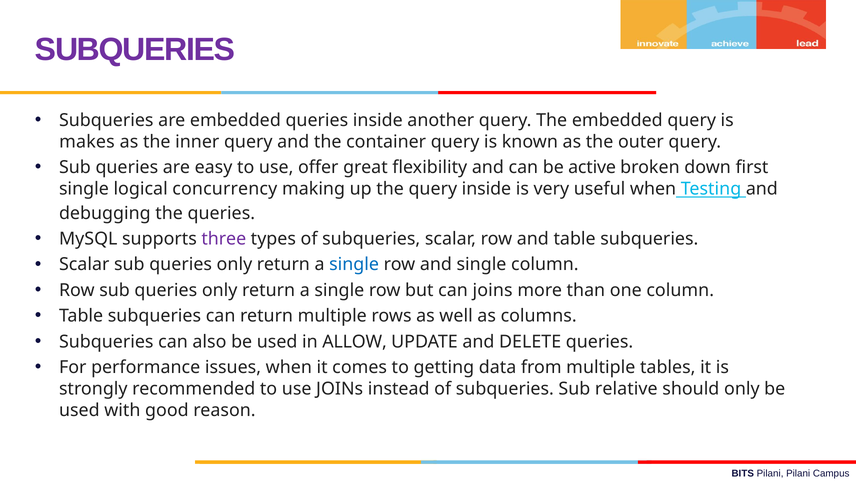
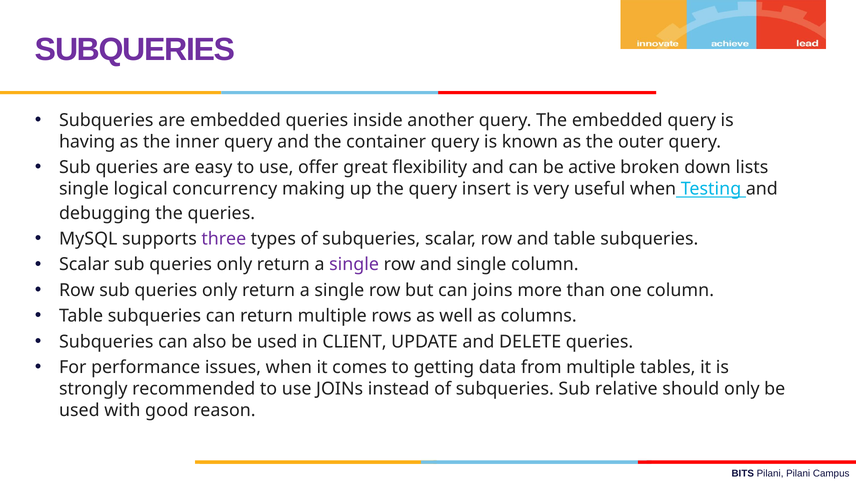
makes: makes -> having
first: first -> lists
query inside: inside -> insert
single at (354, 264) colour: blue -> purple
ALLOW: ALLOW -> CLIENT
